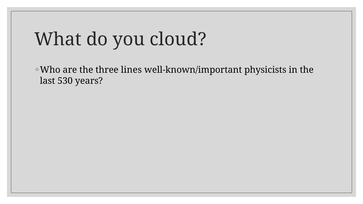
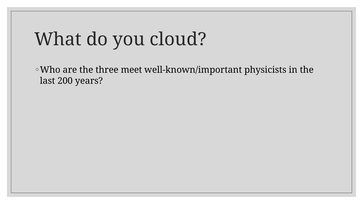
lines: lines -> meet
530: 530 -> 200
